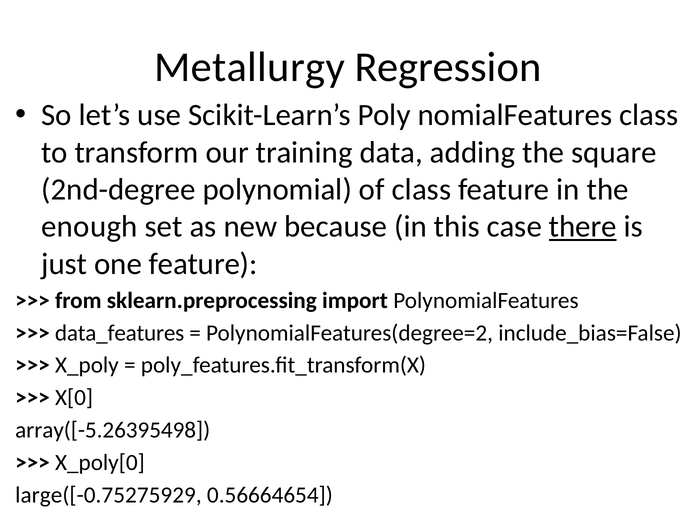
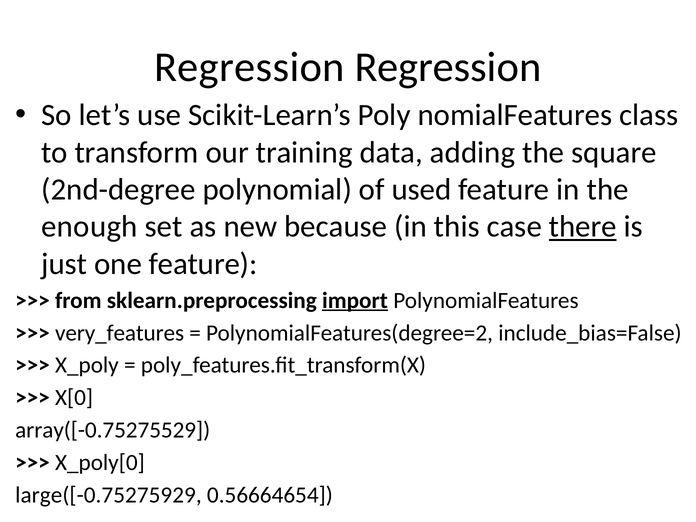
Metallurgy at (249, 67): Metallurgy -> Regression
of class: class -> used
import underline: none -> present
data_features: data_features -> very_features
array([-5.26395498: array([-5.26395498 -> array([-0.75275529
